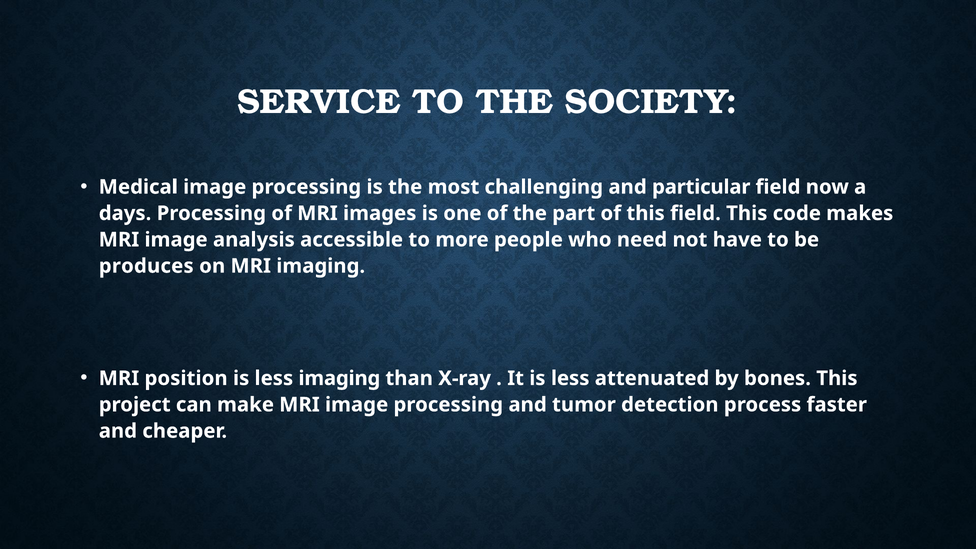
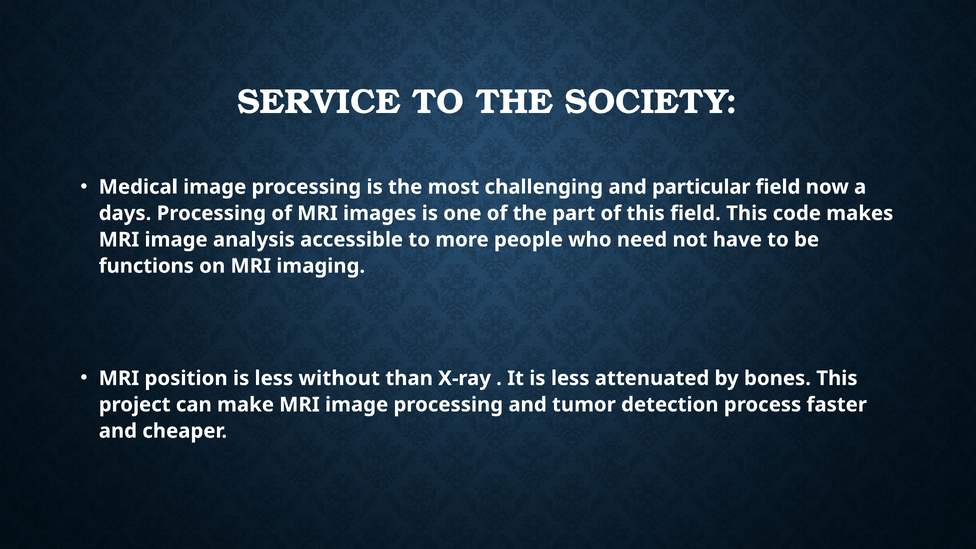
produces: produces -> functions
less imaging: imaging -> without
